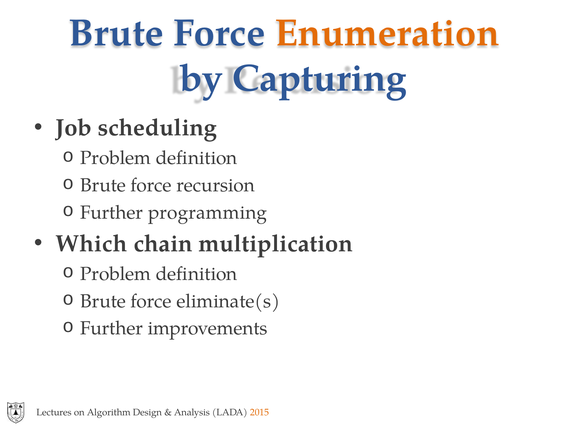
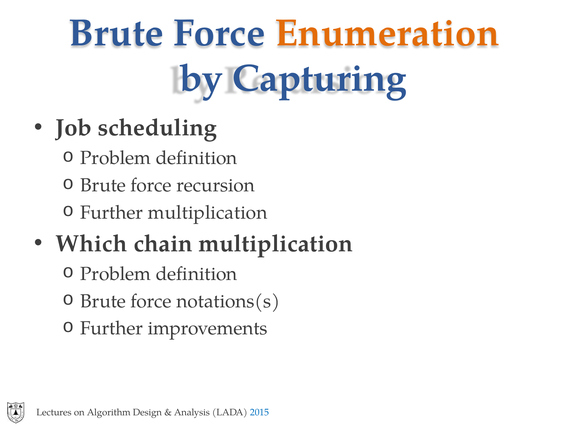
Further programming: programming -> multiplication
eliminate(s: eliminate(s -> notations(s
2015 colour: orange -> blue
